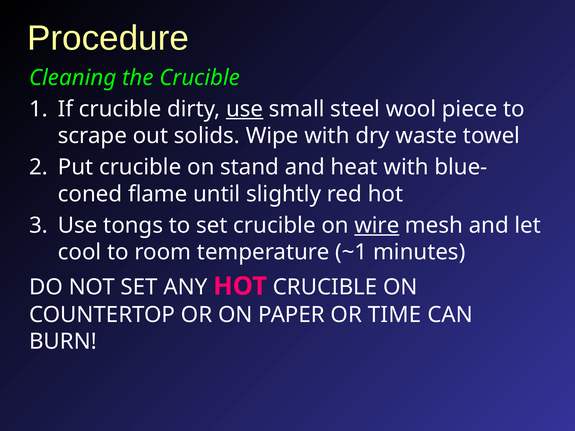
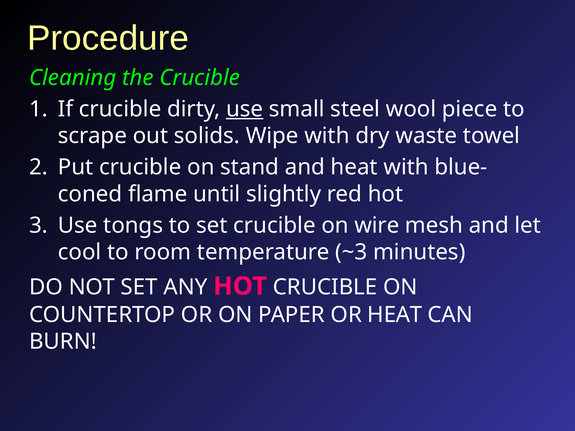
wire underline: present -> none
~1: ~1 -> ~3
OR TIME: TIME -> HEAT
